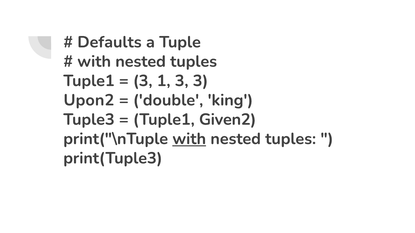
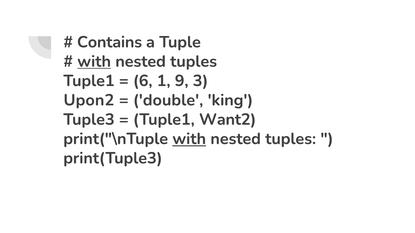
Defaults: Defaults -> Contains
with at (94, 62) underline: none -> present
3 at (143, 81): 3 -> 6
1 3: 3 -> 9
Given2: Given2 -> Want2
